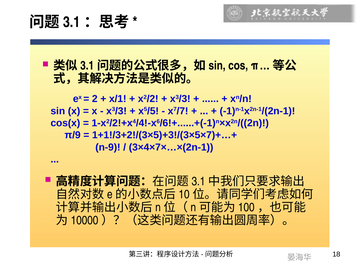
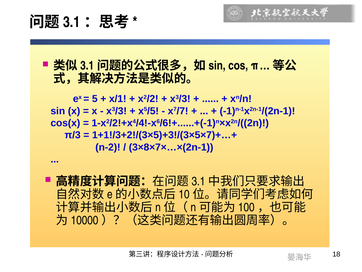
2: 2 -> 5
π/9: π/9 -> π/3
n-9: n-9 -> n-2
3×4×7×…×(2n-1: 3×4×7×…×(2n-1 -> 3×8×7×…×(2n-1
